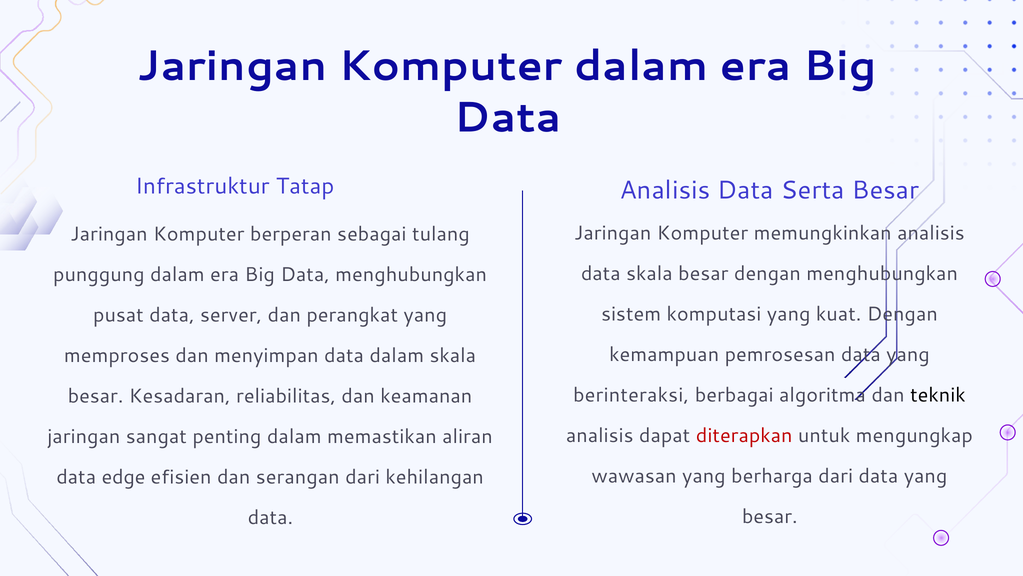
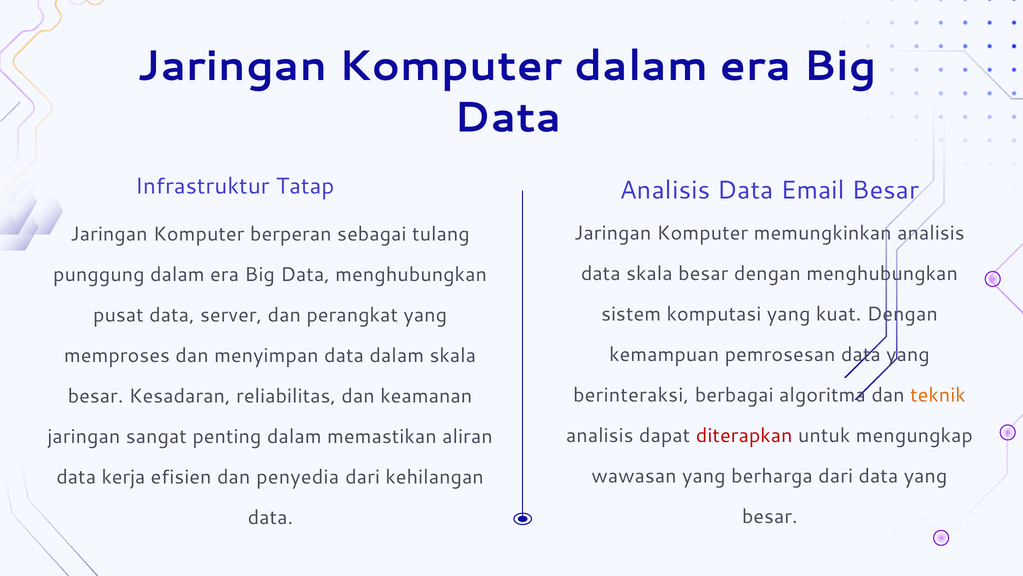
Serta: Serta -> Email
teknik colour: black -> orange
edge: edge -> kerja
serangan: serangan -> penyedia
